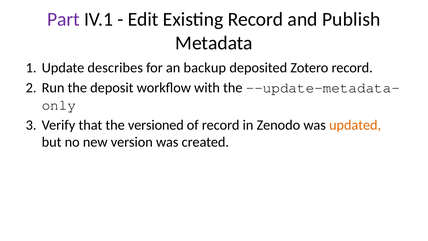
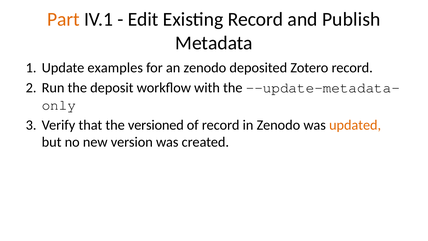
Part colour: purple -> orange
describes: describes -> examples
an backup: backup -> zenodo
